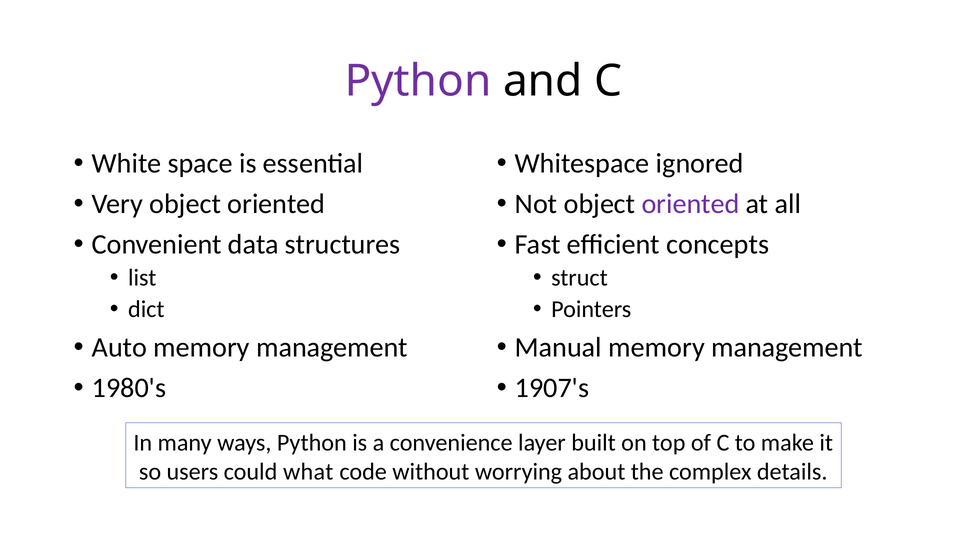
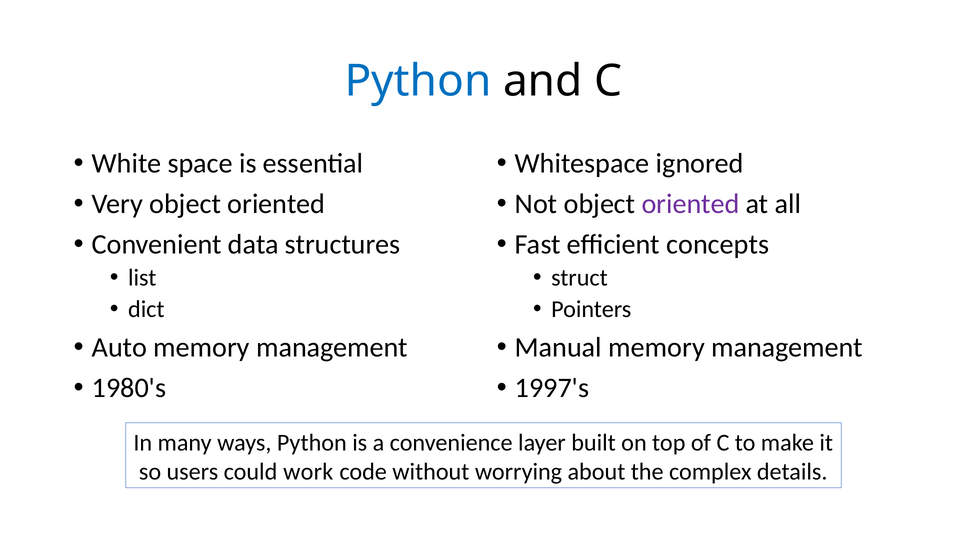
Python at (418, 81) colour: purple -> blue
1907's: 1907's -> 1997's
what: what -> work
